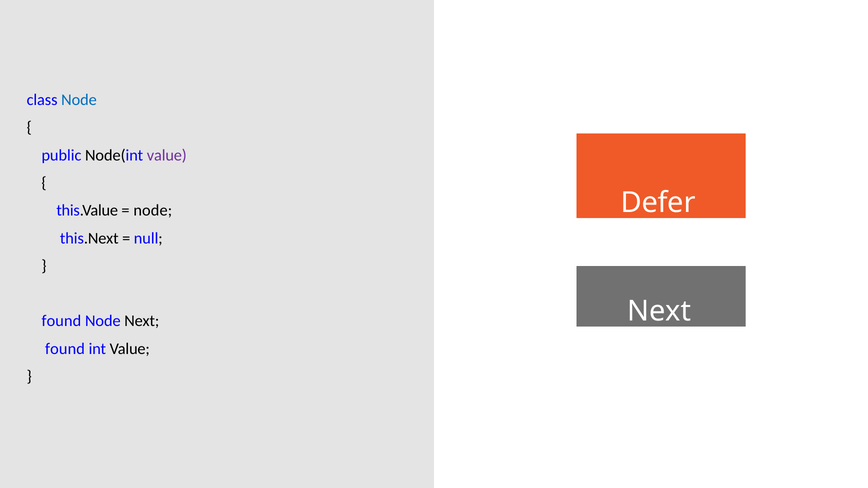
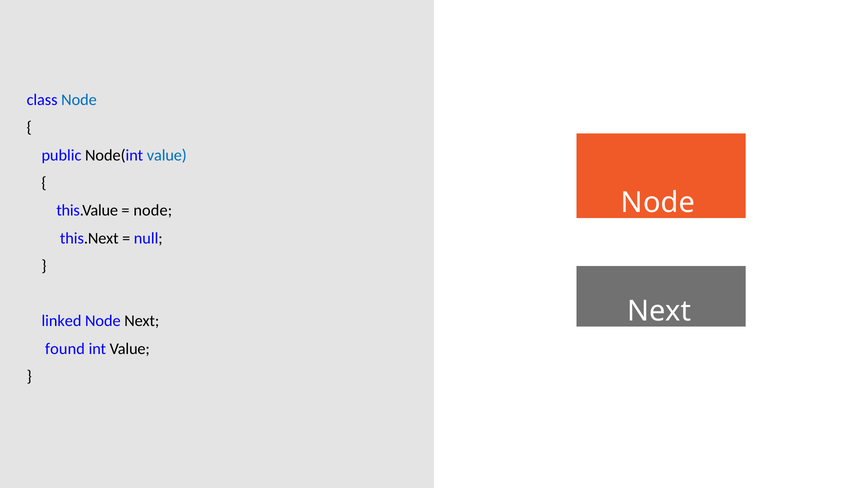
value at (167, 155) colour: purple -> blue
Defer at (658, 203): Defer -> Node
found at (61, 321): found -> linked
